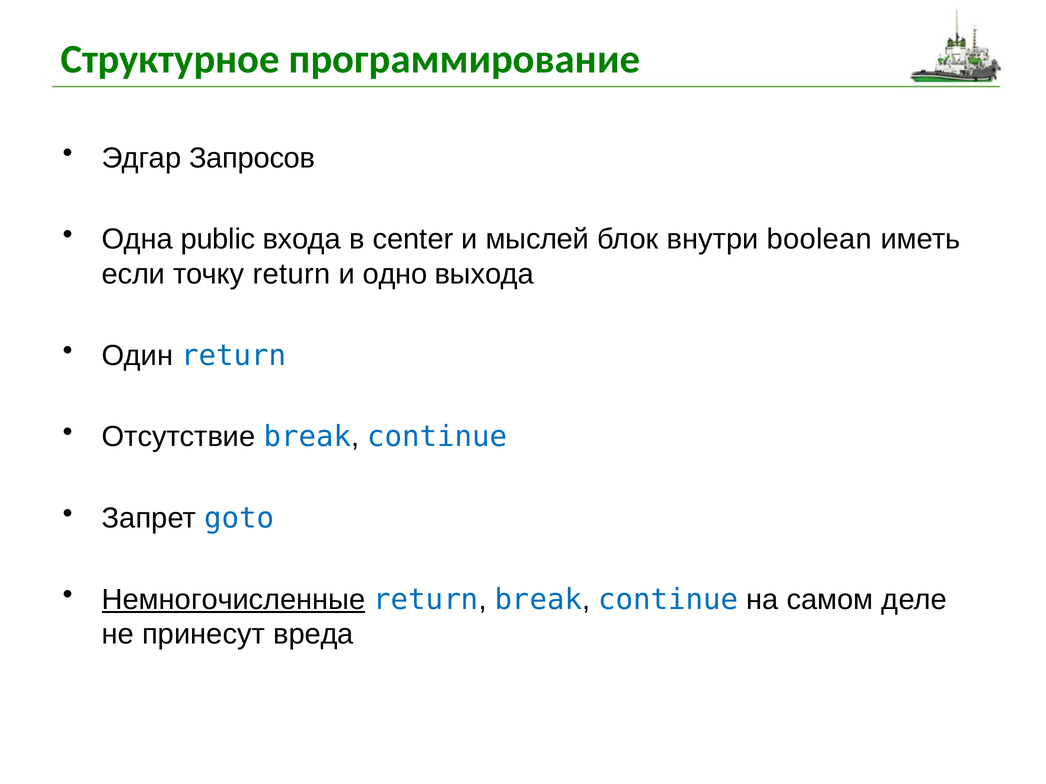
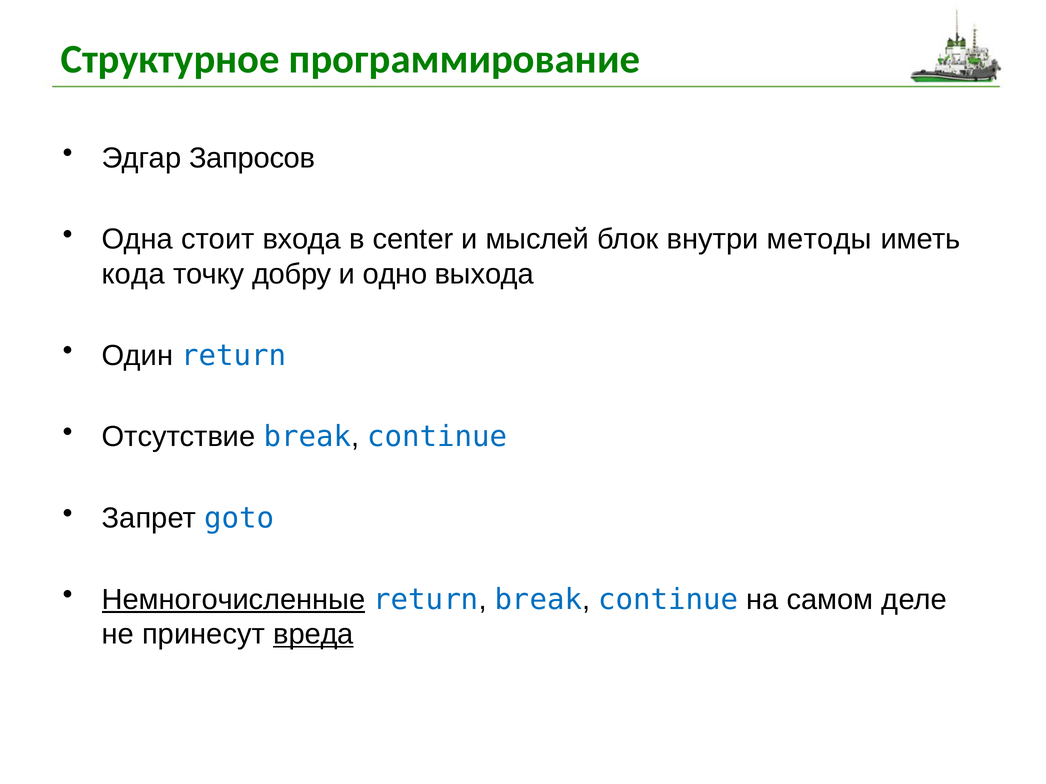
public: public -> стоит
boolean: boolean -> методы
если: если -> кода
точку return: return -> добру
вреда underline: none -> present
